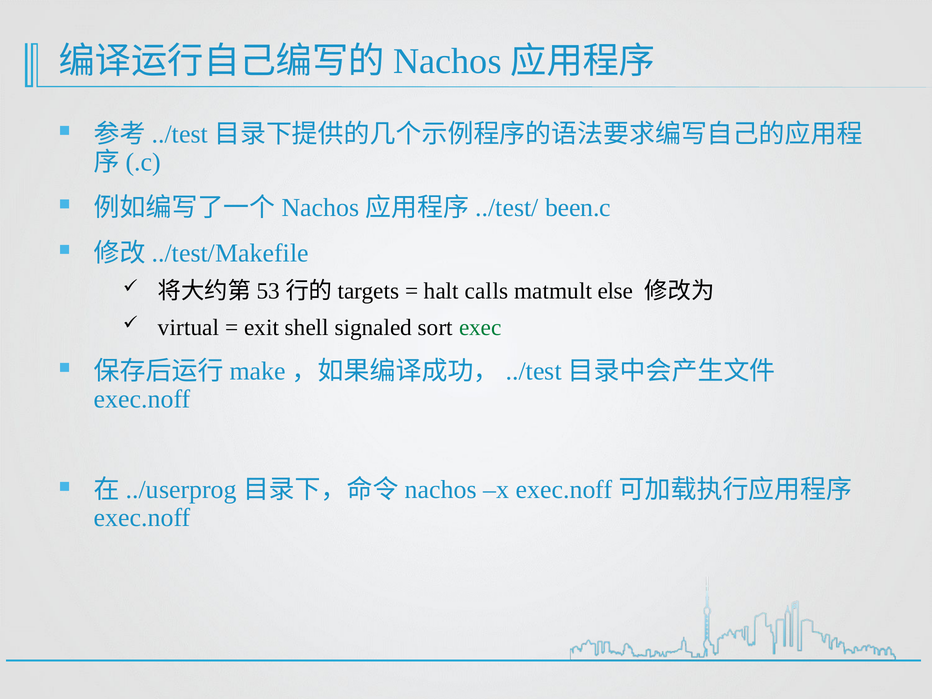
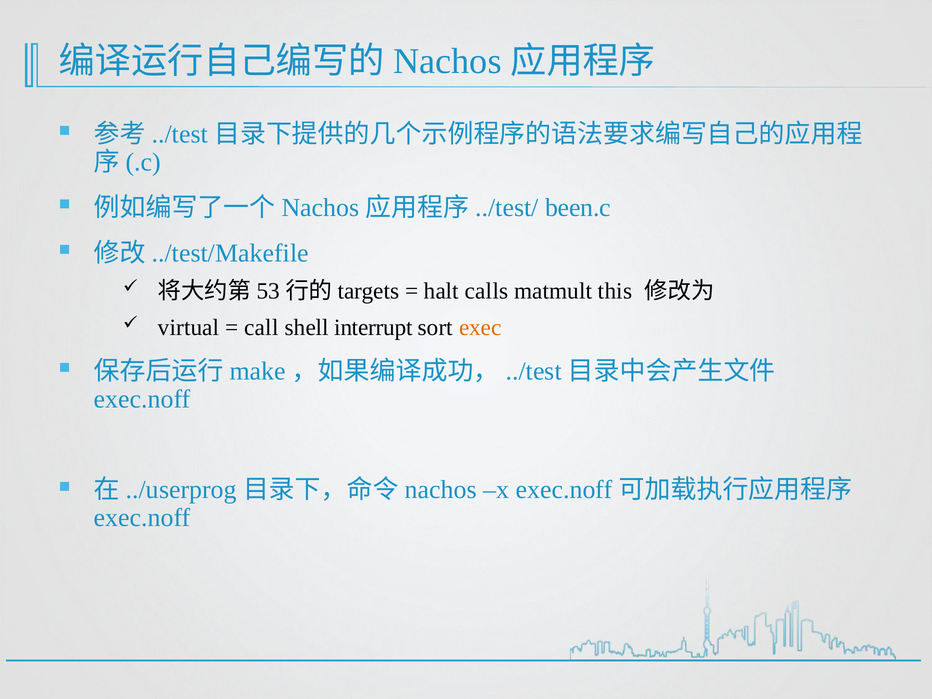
else: else -> this
exit: exit -> call
signaled: signaled -> interrupt
exec colour: green -> orange
